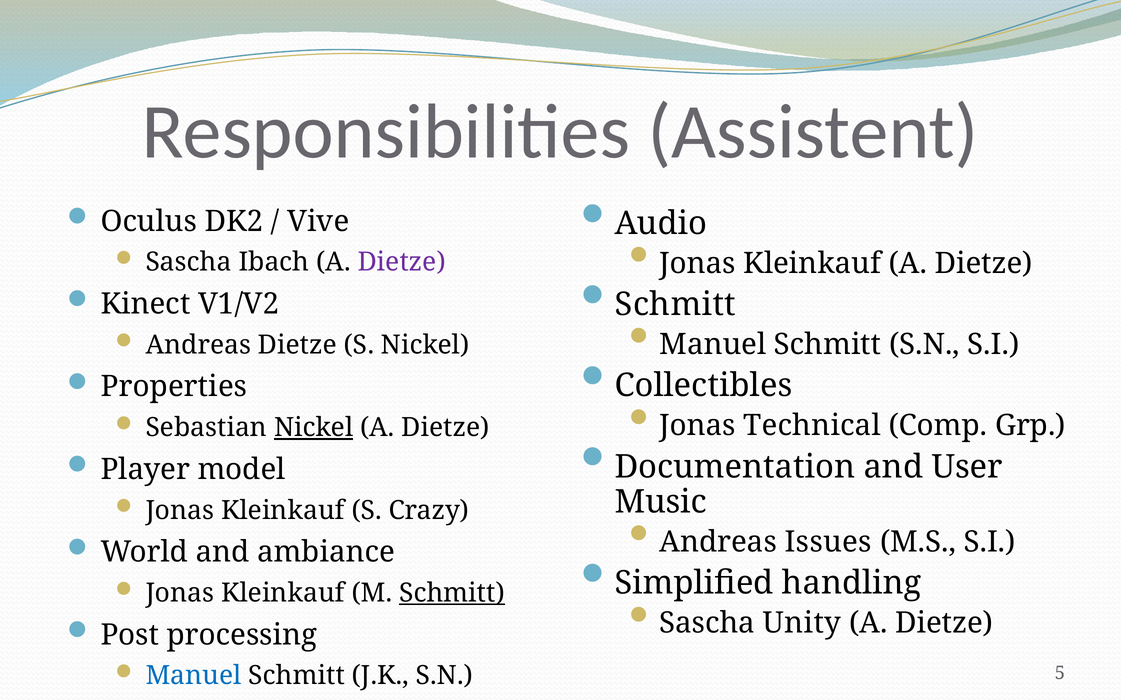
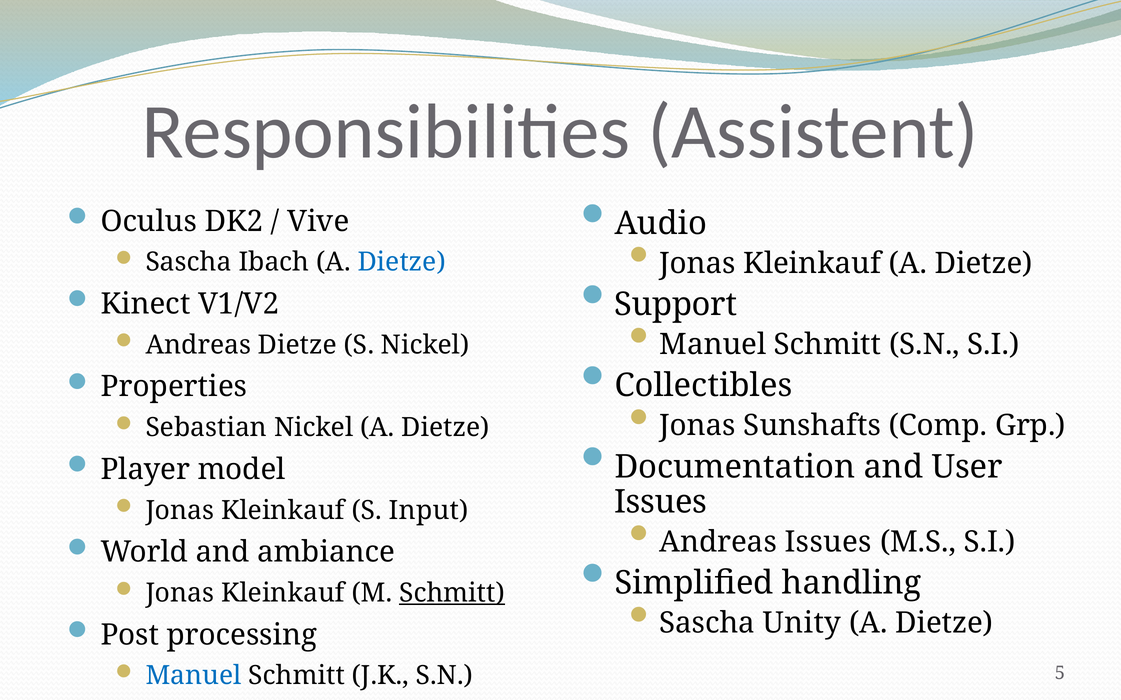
Dietze at (402, 262) colour: purple -> blue
Schmitt at (675, 305): Schmitt -> Support
Technical: Technical -> Sunshafts
Nickel at (314, 428) underline: present -> none
Music at (661, 503): Music -> Issues
Crazy: Crazy -> Input
